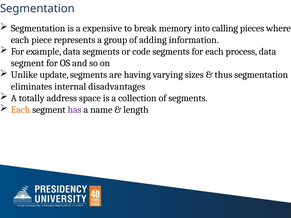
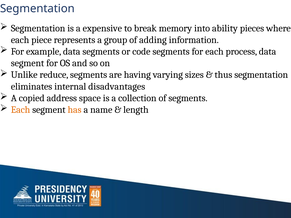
calling: calling -> ability
update: update -> reduce
totally: totally -> copied
has colour: purple -> orange
